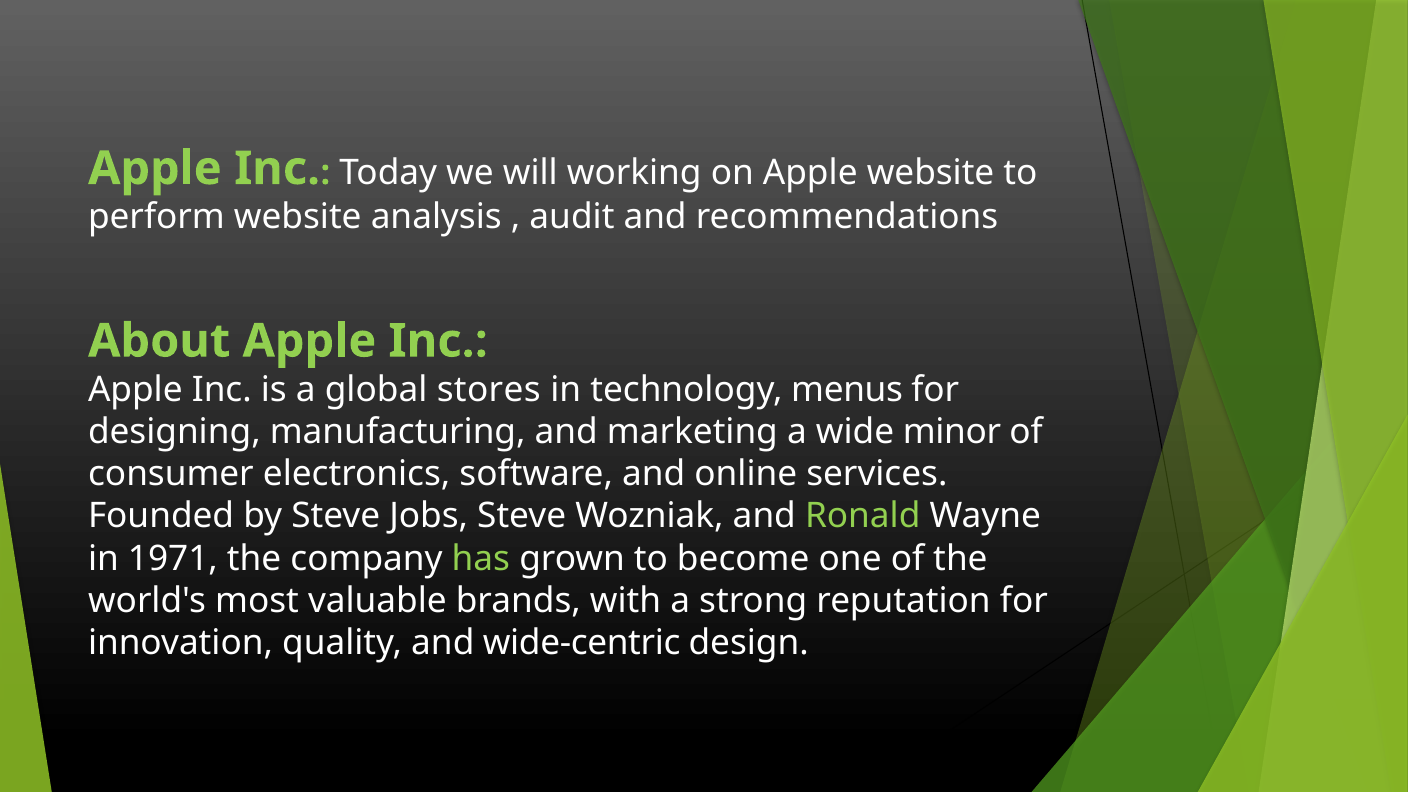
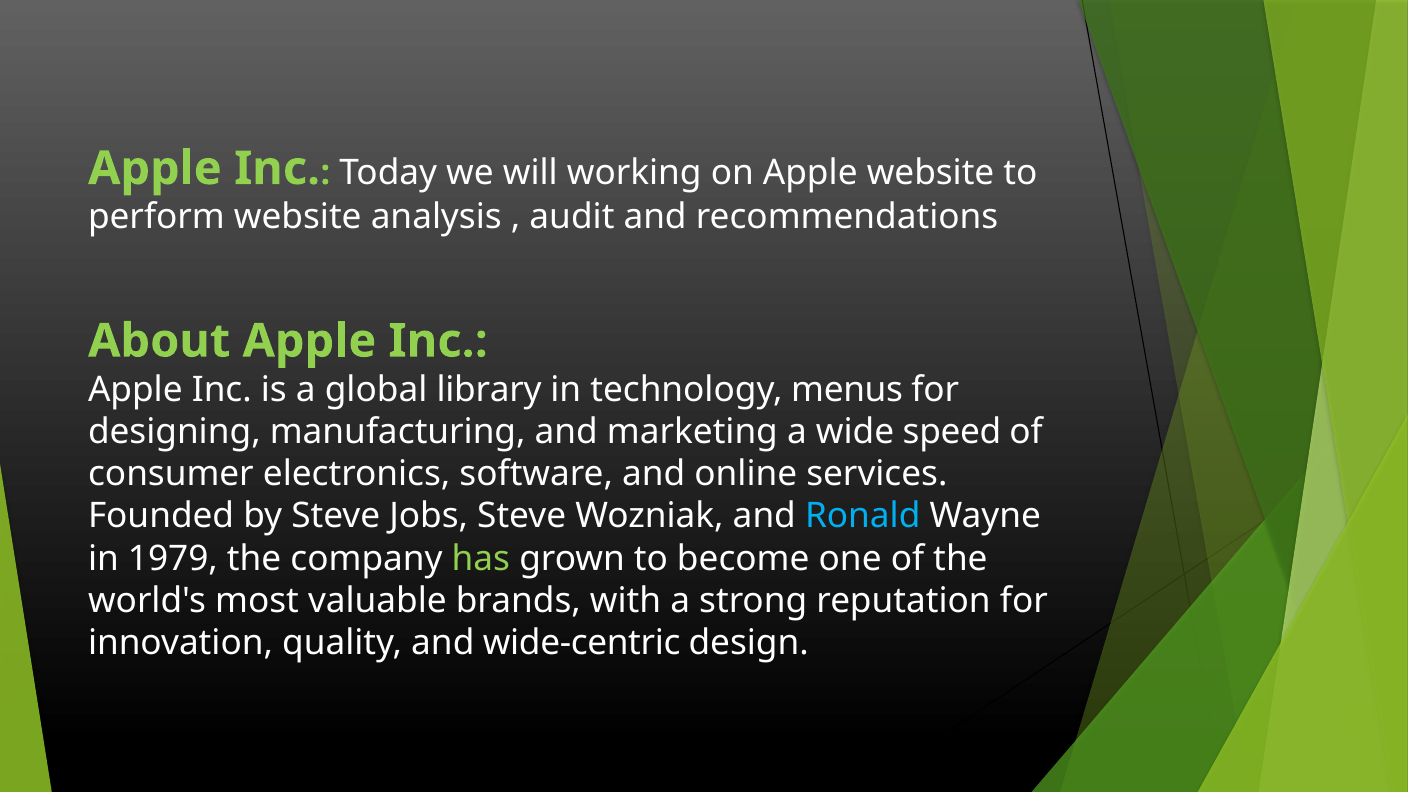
stores: stores -> library
minor: minor -> speed
Ronald colour: light green -> light blue
1971: 1971 -> 1979
